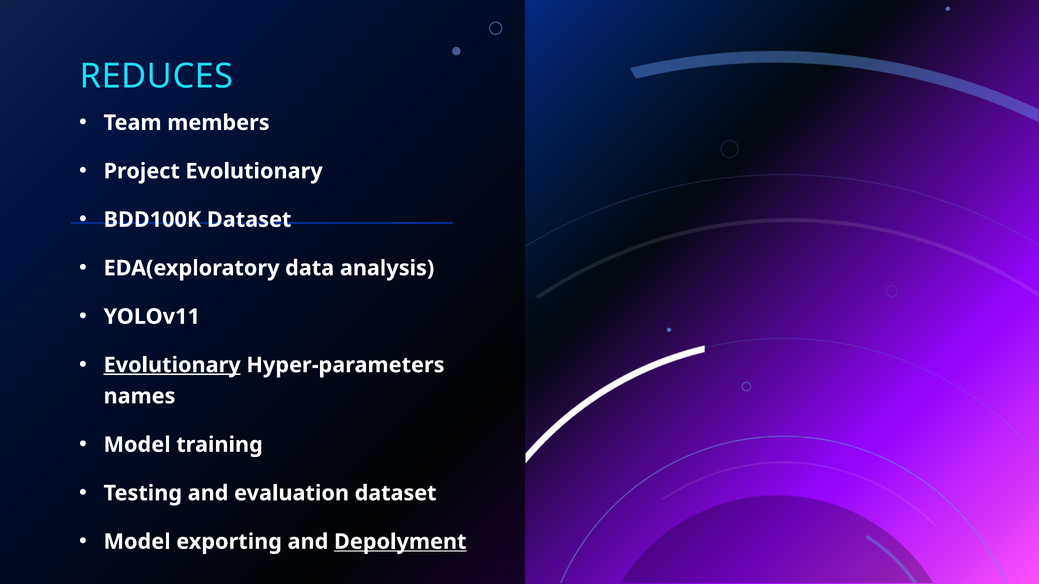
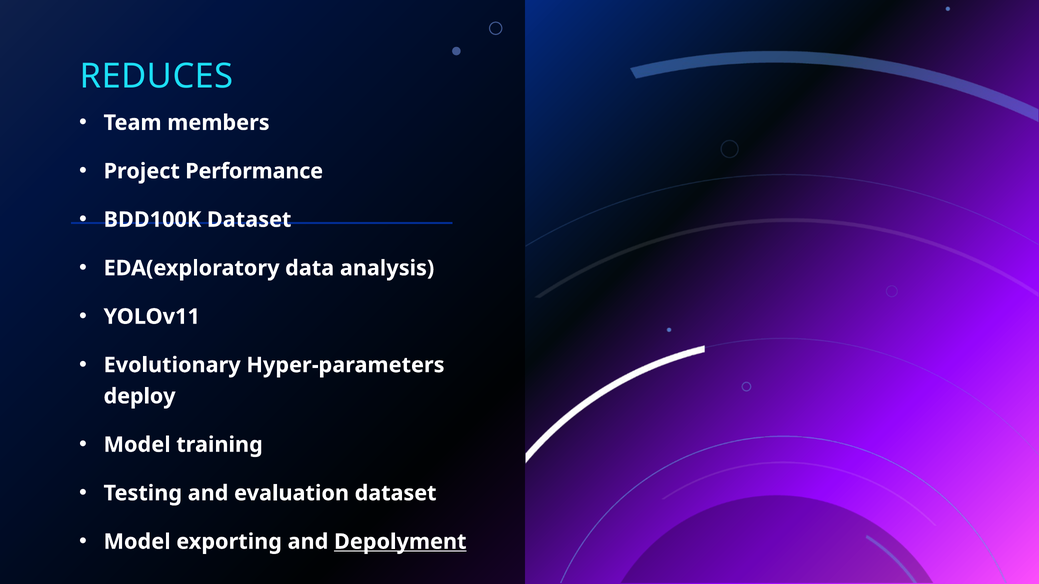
Project Evolutionary: Evolutionary -> Performance
Evolutionary at (172, 365) underline: present -> none
names: names -> deploy
